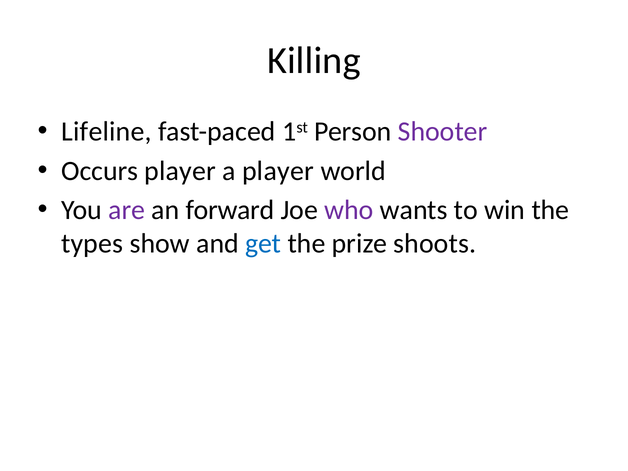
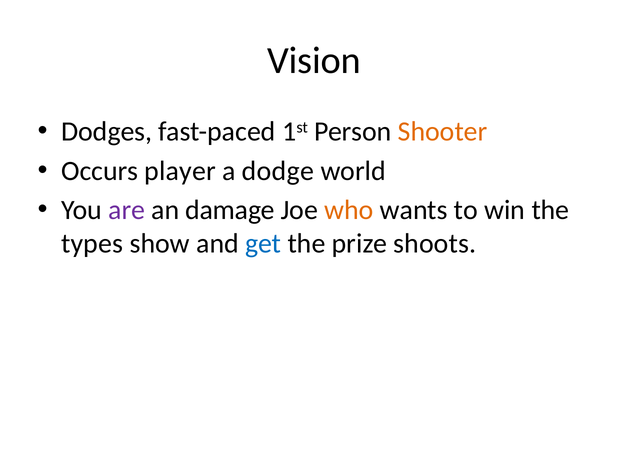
Killing: Killing -> Vision
Lifeline: Lifeline -> Dodges
Shooter colour: purple -> orange
a player: player -> dodge
forward: forward -> damage
who colour: purple -> orange
